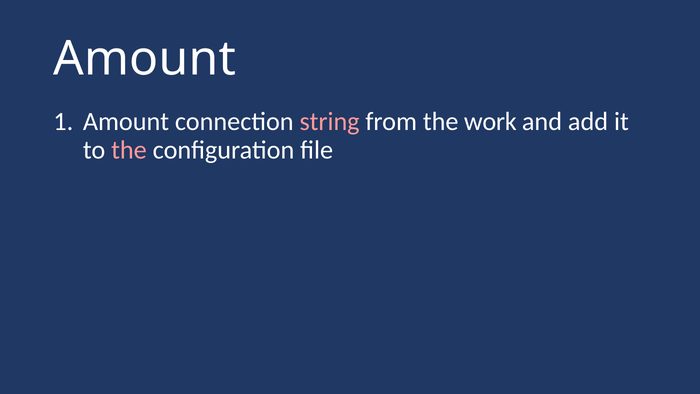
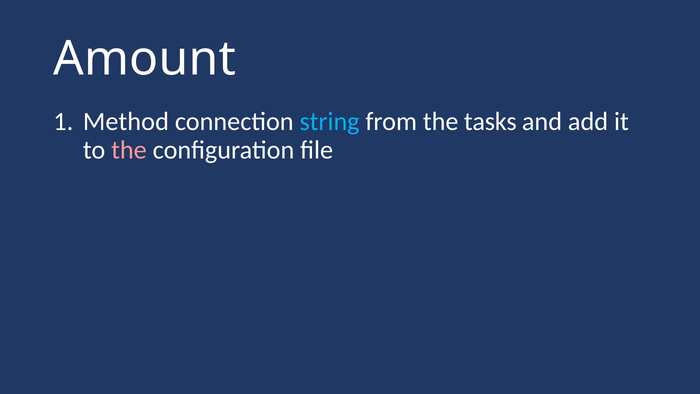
Amount at (126, 121): Amount -> Method
string colour: pink -> light blue
work: work -> tasks
